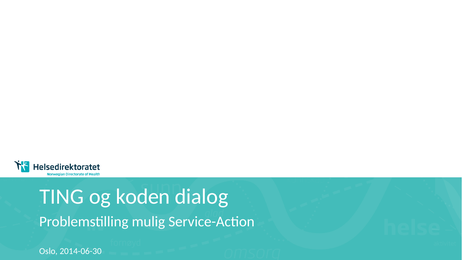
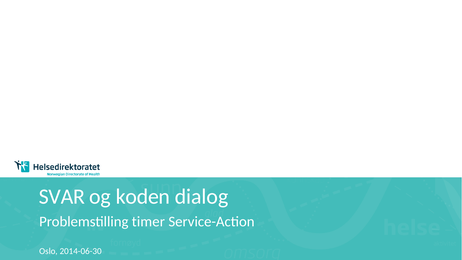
TING: TING -> SVAR
mulig: mulig -> timer
